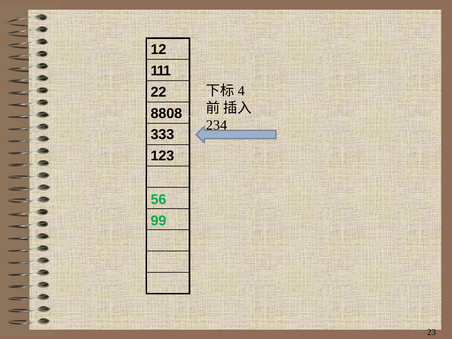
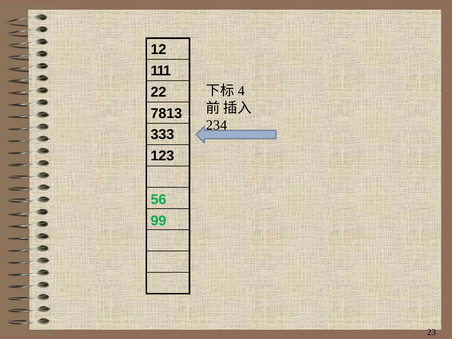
8808: 8808 -> 7813
